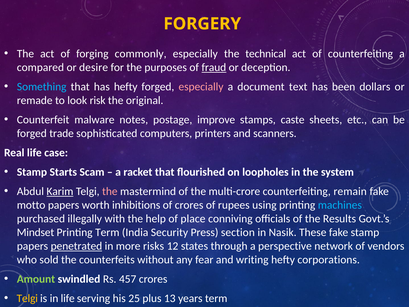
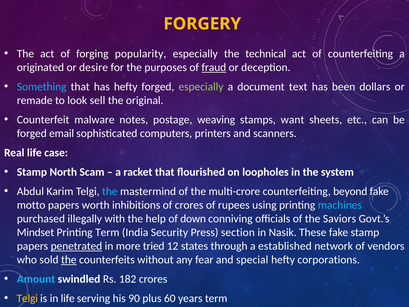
commonly: commonly -> popularity
compared: compared -> originated
especially at (201, 87) colour: pink -> light green
risk: risk -> sell
improve: improve -> weaving
caste: caste -> want
trade: trade -> email
Starts: Starts -> North
Karim underline: present -> none
the at (110, 191) colour: pink -> light blue
remain: remain -> beyond
place: place -> down
Results: Results -> Saviors
risks: risks -> tried
perspective: perspective -> established
the at (69, 259) underline: none -> present
writing: writing -> special
Amount colour: light green -> light blue
457: 457 -> 182
25: 25 -> 90
13: 13 -> 60
